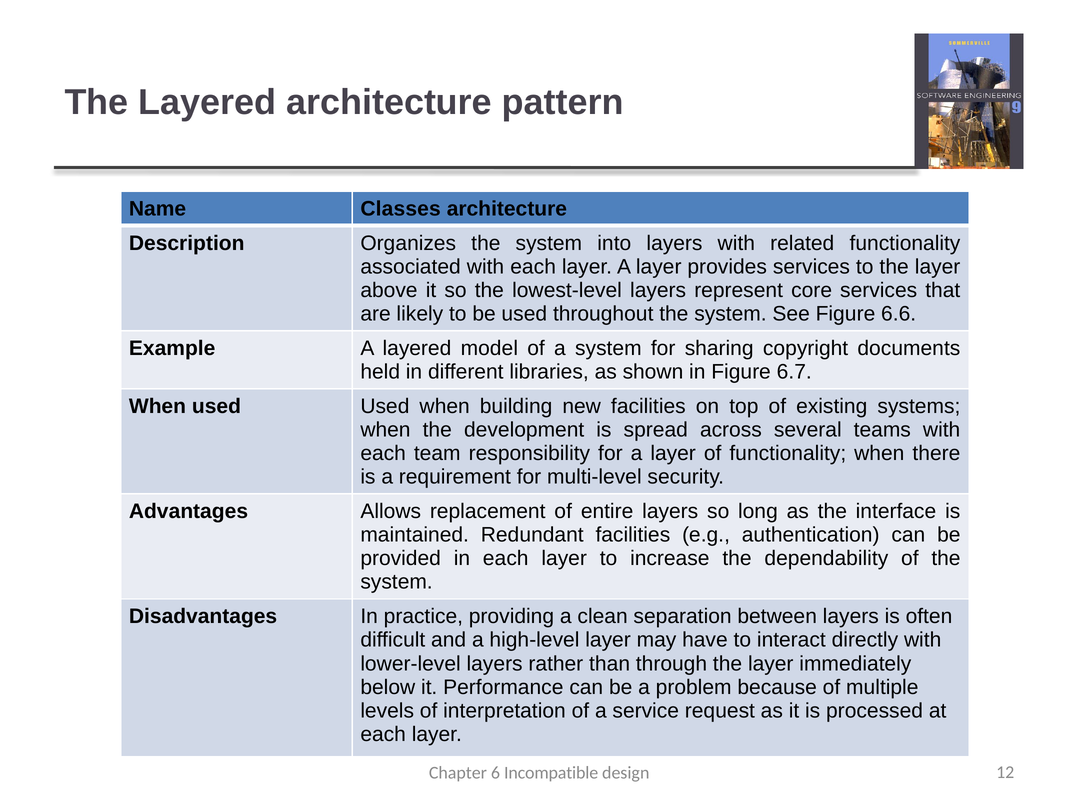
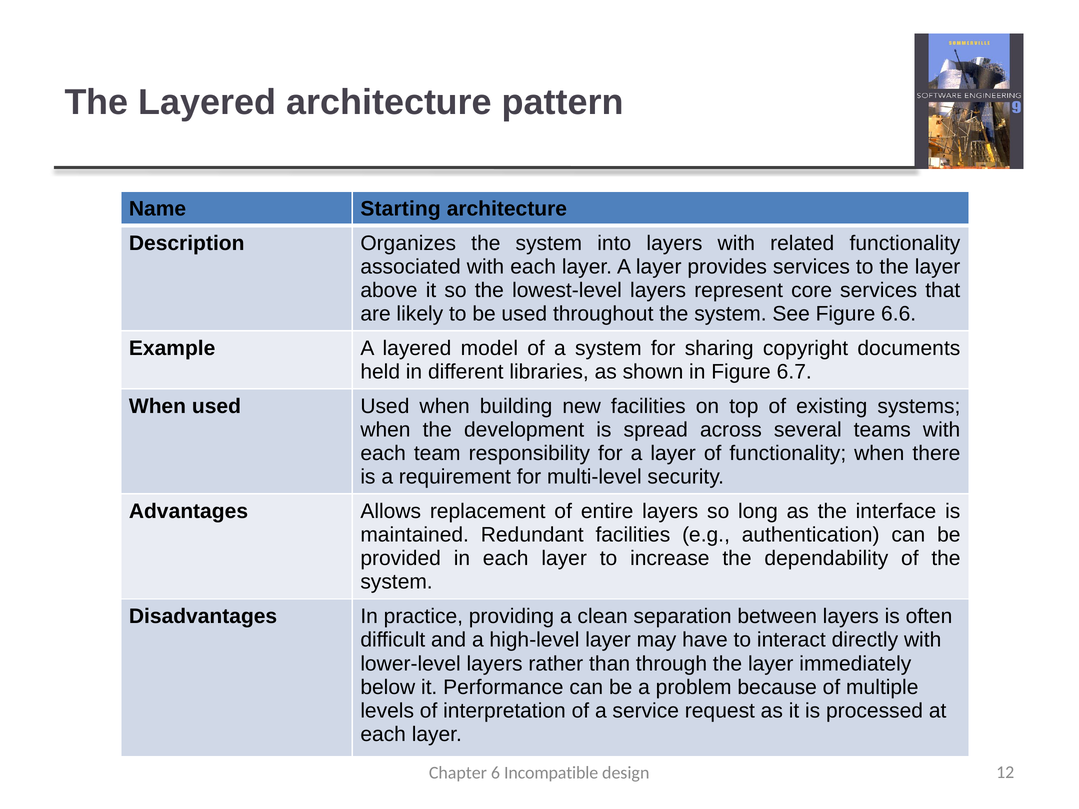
Classes: Classes -> Starting
